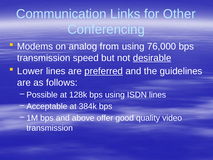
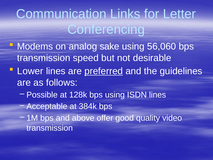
Other: Other -> Letter
from: from -> sake
76,000: 76,000 -> 56,060
desirable underline: present -> none
